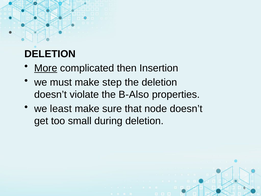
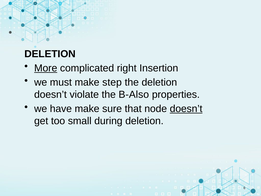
then: then -> right
least: least -> have
doesn’t at (186, 109) underline: none -> present
